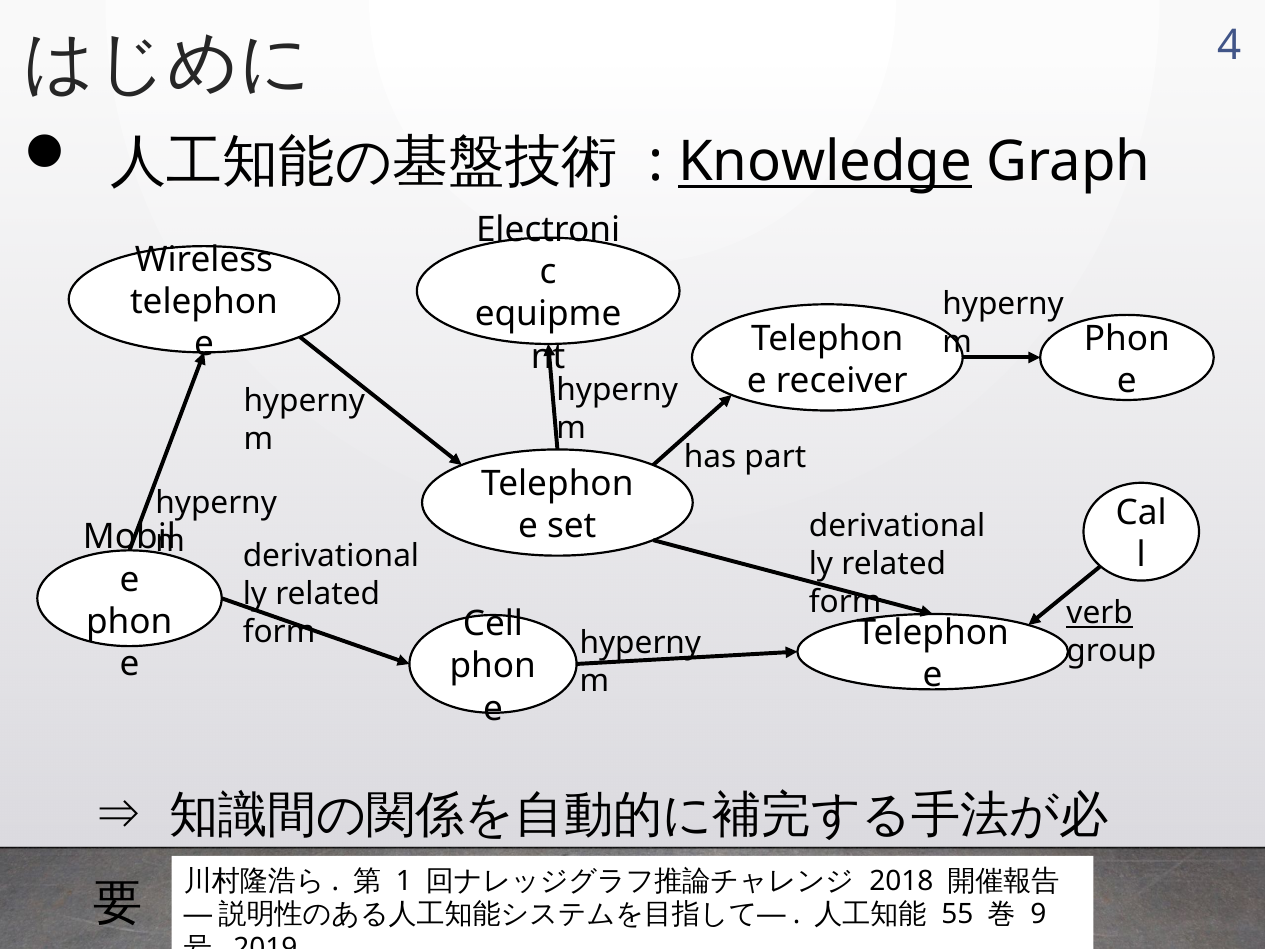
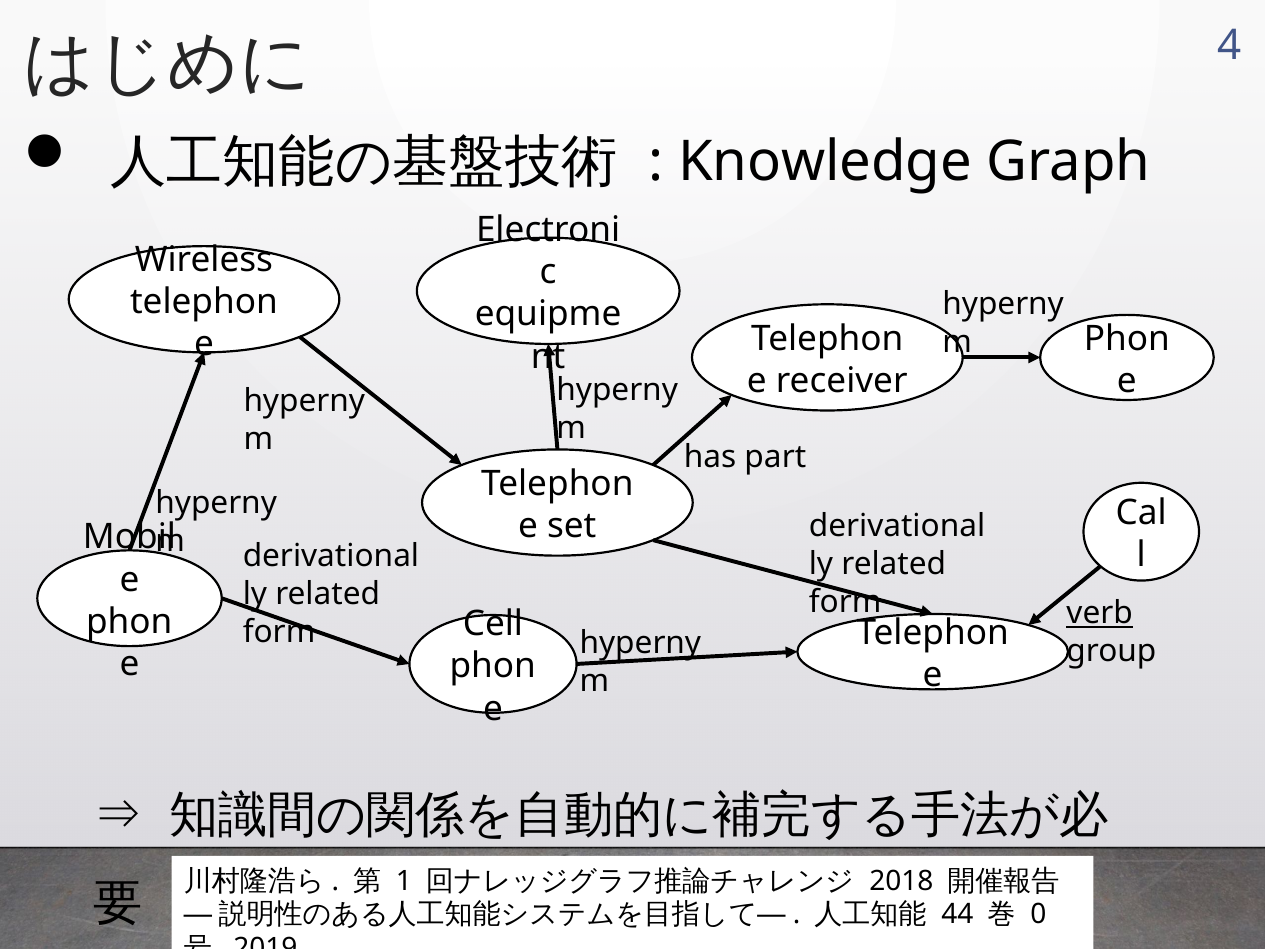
Knowledge underline: present -> none
55: 55 -> 44
9: 9 -> 0
